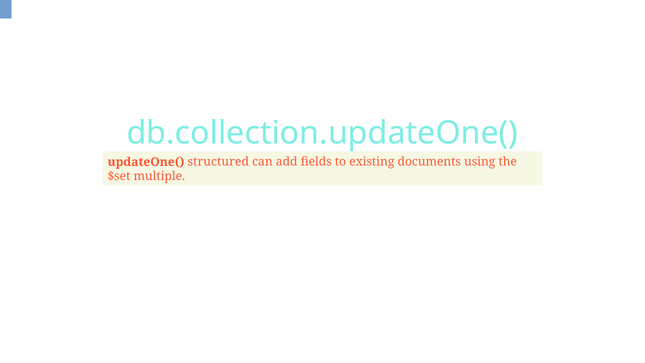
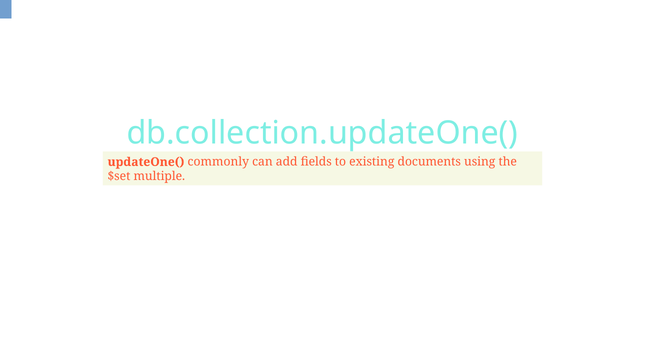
structured: structured -> commonly
